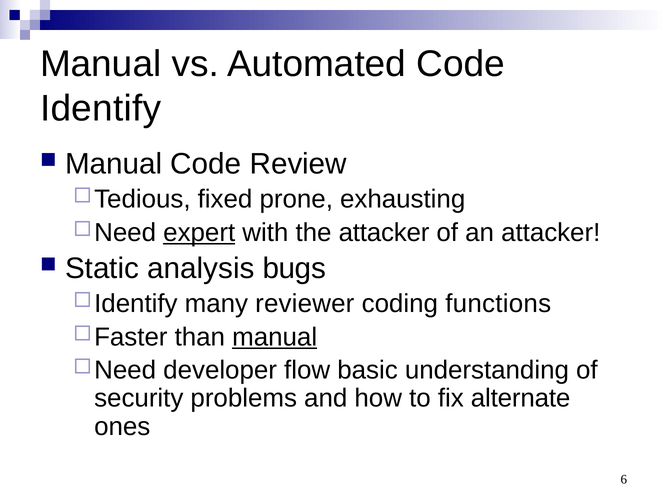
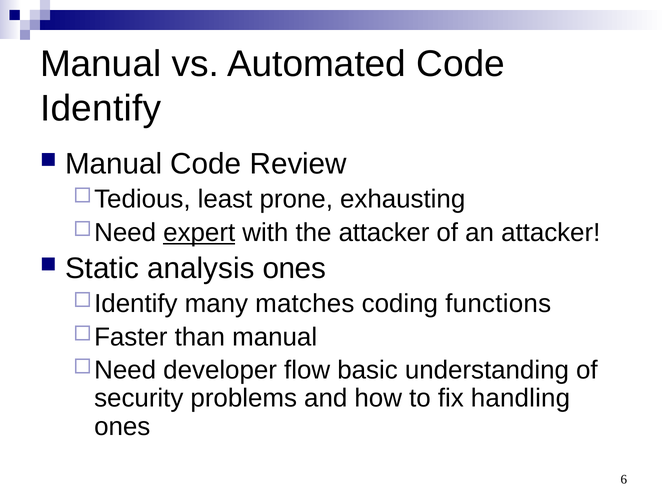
fixed: fixed -> least
analysis bugs: bugs -> ones
reviewer: reviewer -> matches
manual at (275, 337) underline: present -> none
alternate: alternate -> handling
